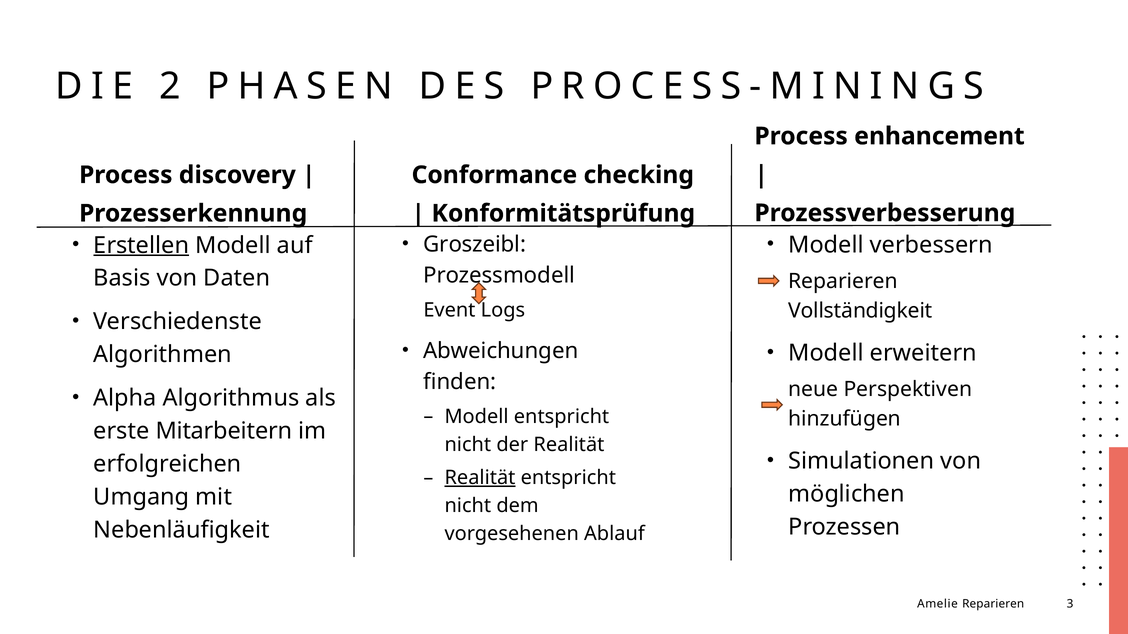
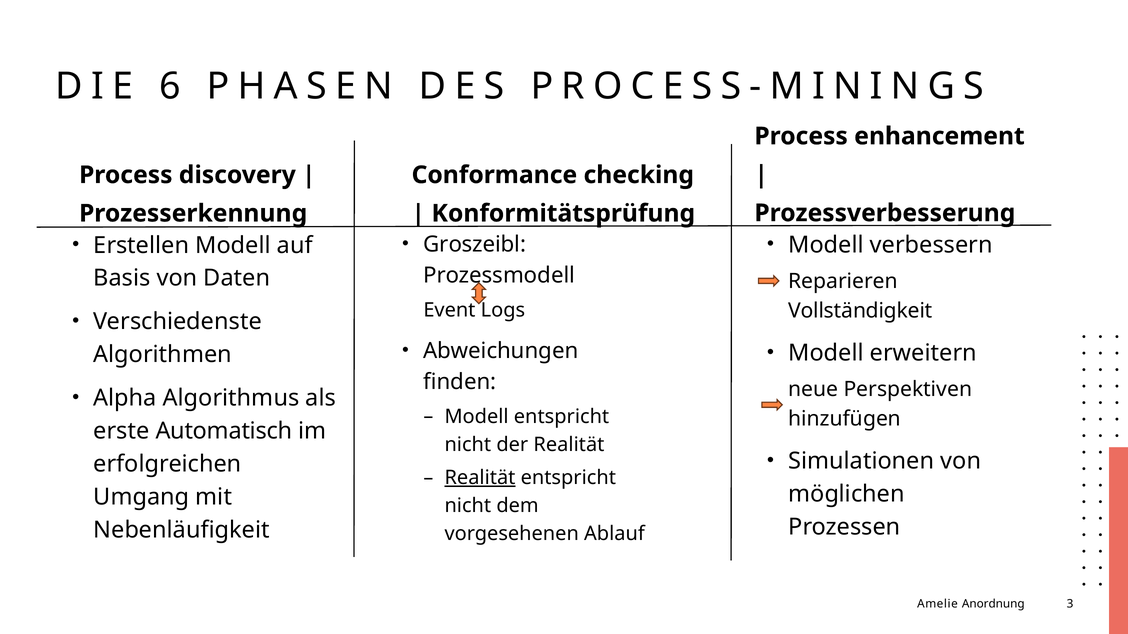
2: 2 -> 6
Erstellen underline: present -> none
Mitarbeitern: Mitarbeitern -> Automatisch
Amelie Reparieren: Reparieren -> Anordnung
